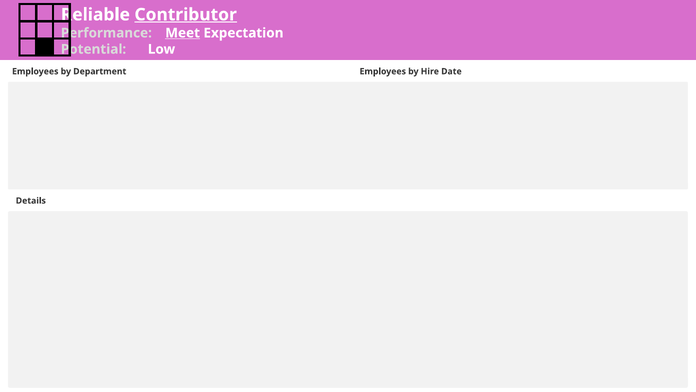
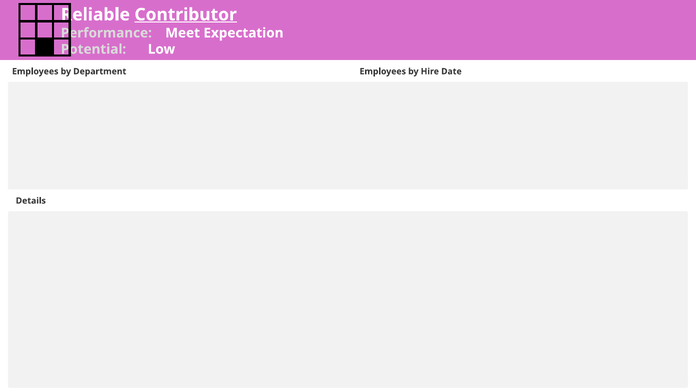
Meet underline: present -> none
